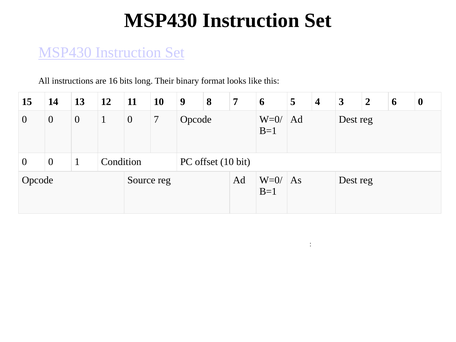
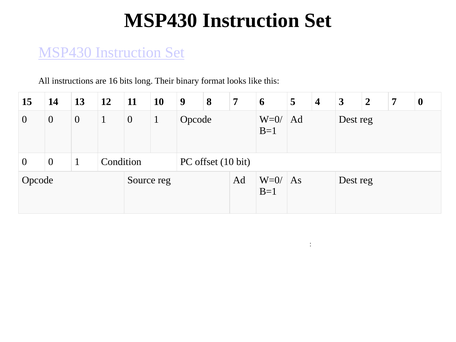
2 6: 6 -> 7
1 0 7: 7 -> 1
